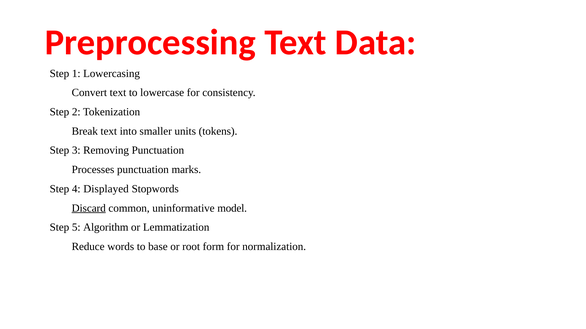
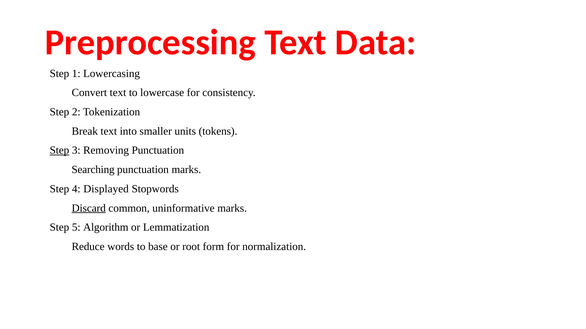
Step at (59, 151) underline: none -> present
Processes: Processes -> Searching
uninformative model: model -> marks
